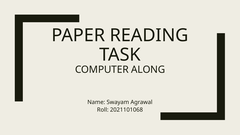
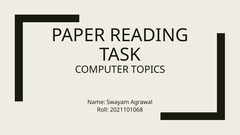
ALONG: ALONG -> TOPICS
